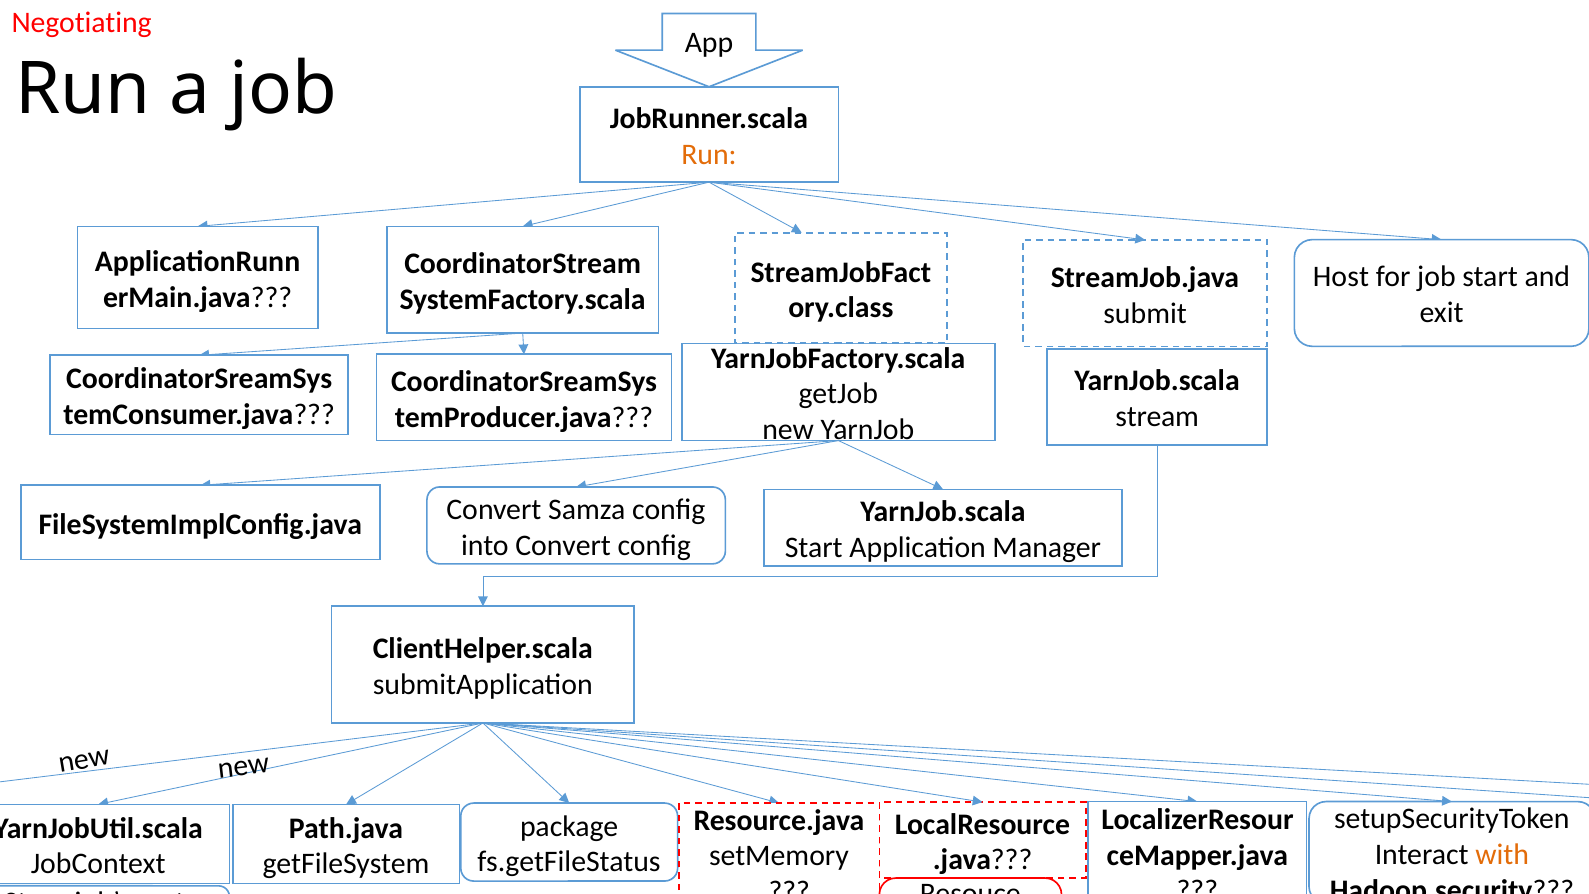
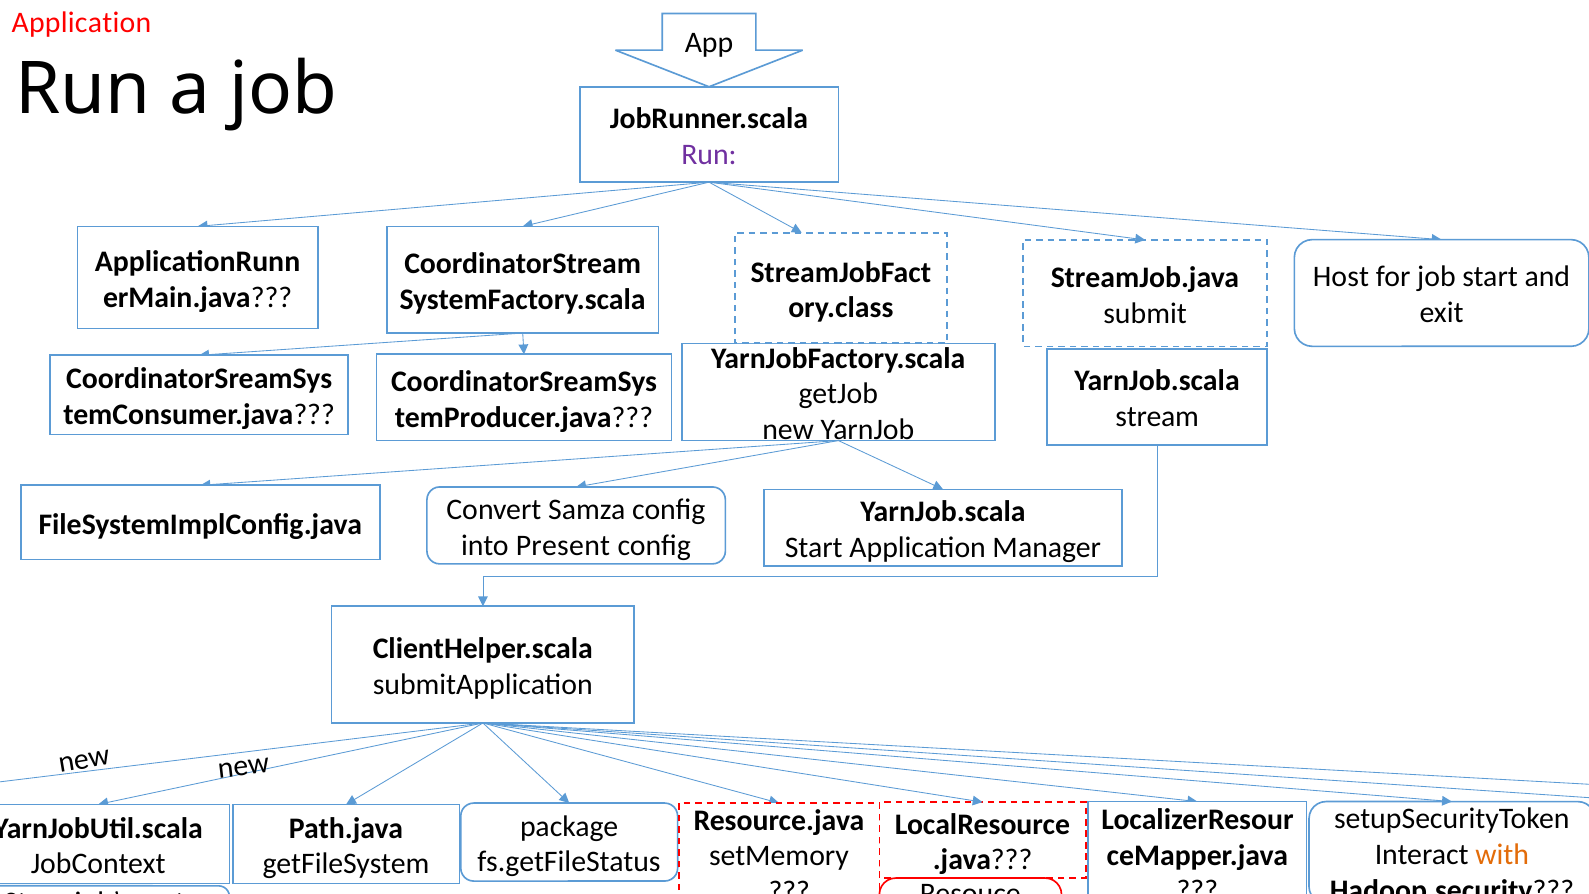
Negotiating at (82, 23): Negotiating -> Application
Run at (709, 154) colour: orange -> purple
into Convert: Convert -> Present
